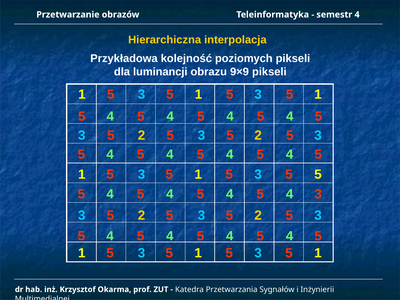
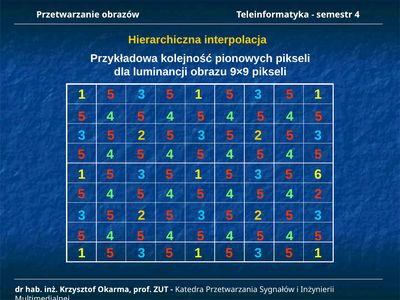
poziomych: poziomych -> pionowych
1 5: 5 -> 6
5 3: 3 -> 2
